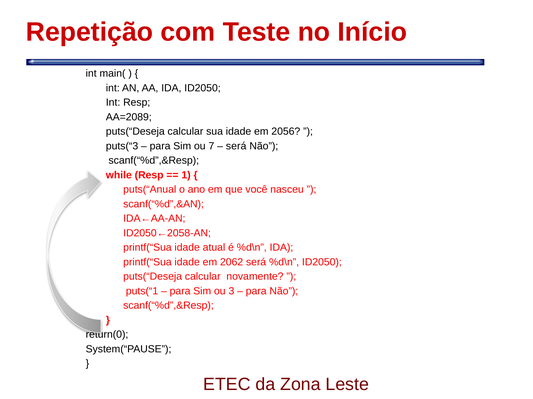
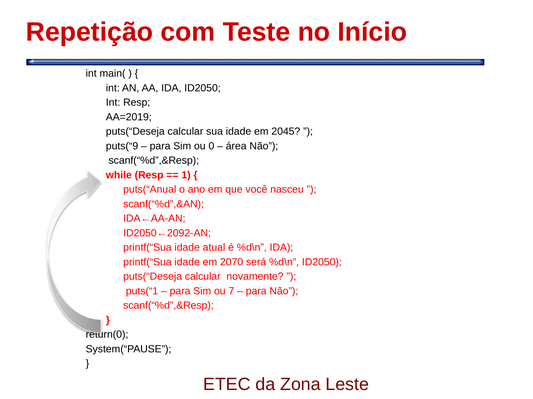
AA=2089: AA=2089 -> AA=2019
2056: 2056 -> 2045
puts(“3: puts(“3 -> puts(“9
7: 7 -> 0
será at (236, 146): será -> área
ID2050←2058-AN: ID2050←2058-AN -> ID2050←2092-AN
2062: 2062 -> 2070
3: 3 -> 7
